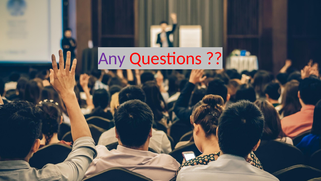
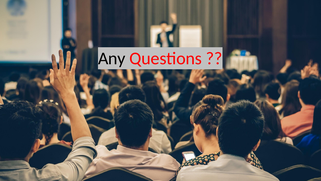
Any at (112, 58) colour: purple -> black
